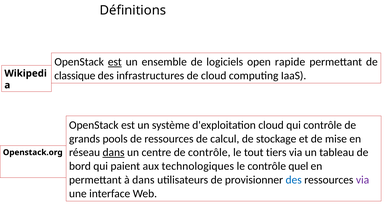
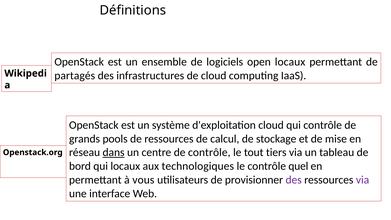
est at (115, 62) underline: present -> none
open rapide: rapide -> locaux
classique: classique -> partagés
qui paient: paient -> locaux
à dans: dans -> vous
des at (294, 180) colour: blue -> purple
